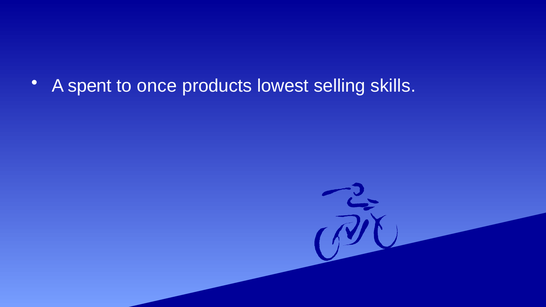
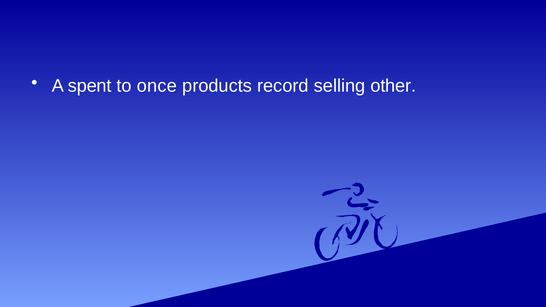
lowest: lowest -> record
skills: skills -> other
